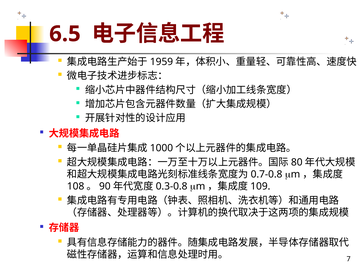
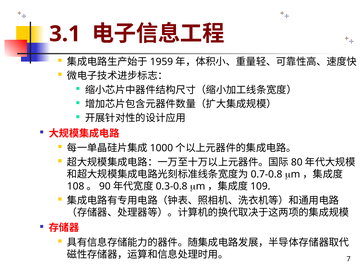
6.5: 6.5 -> 3.1
